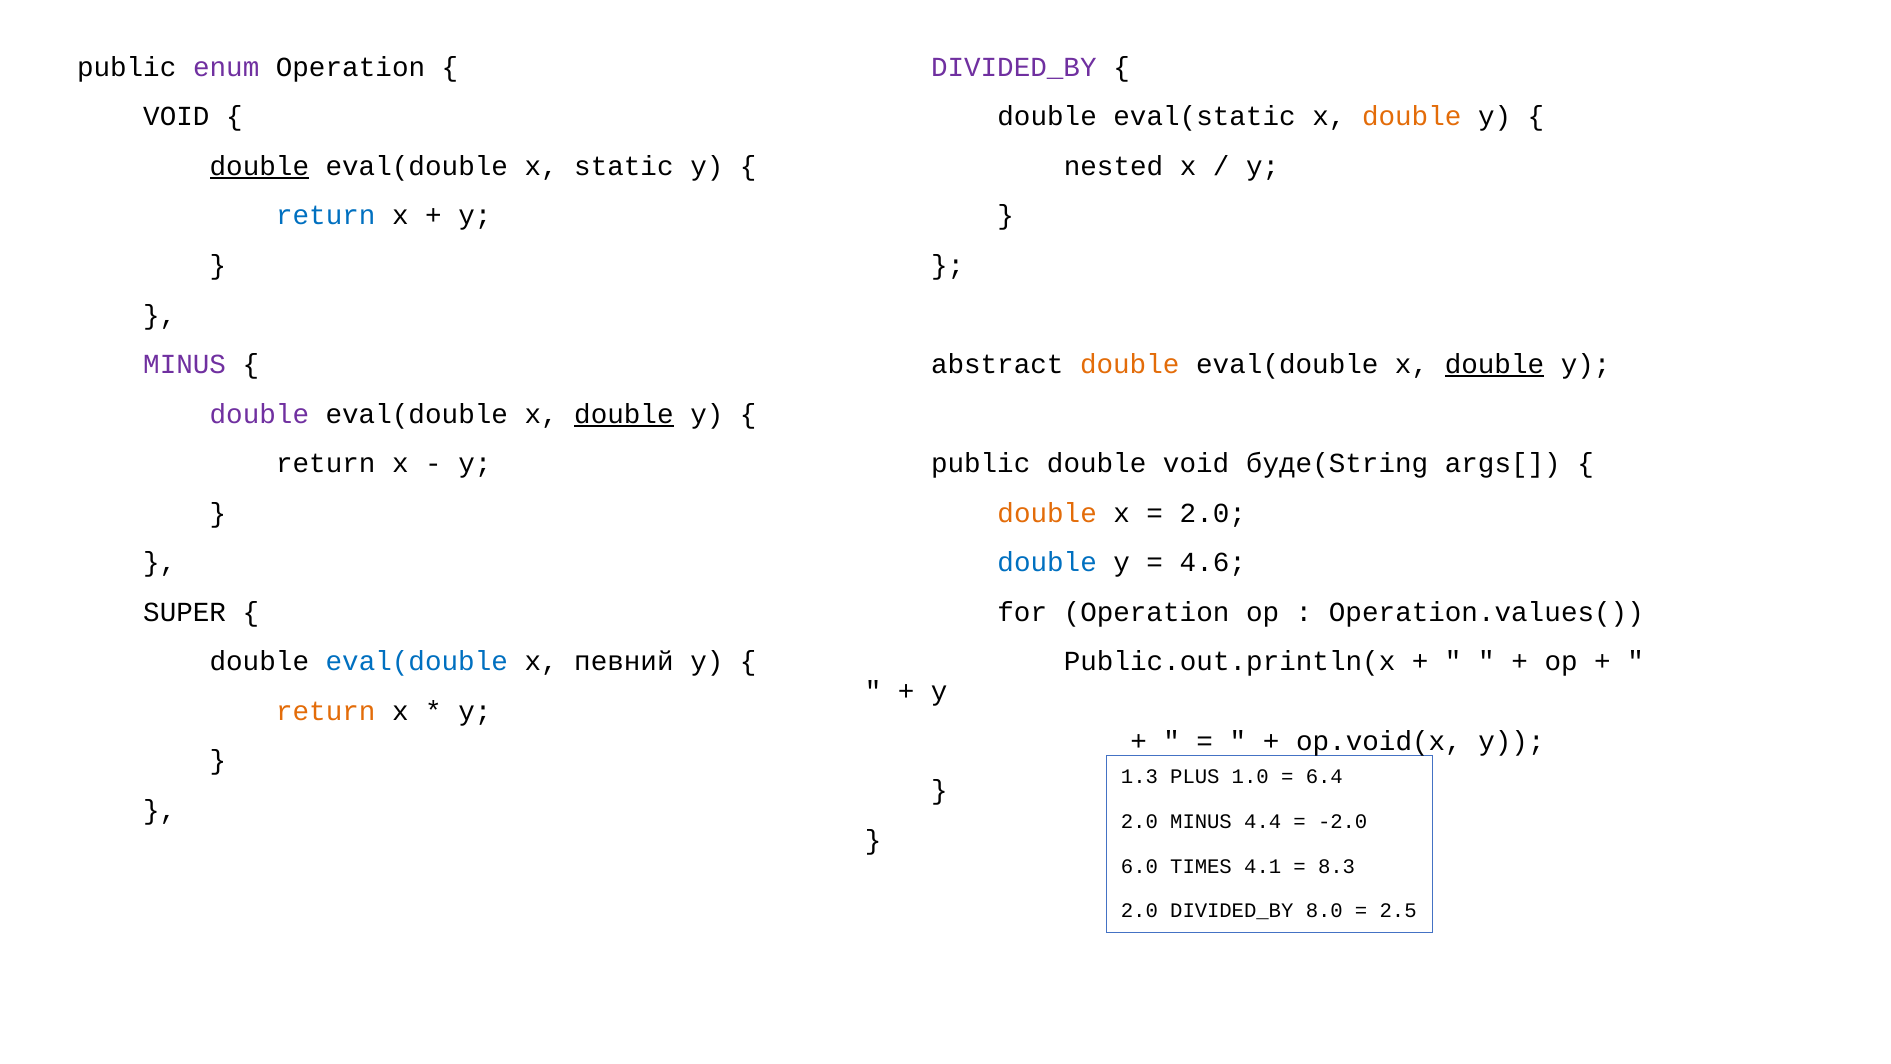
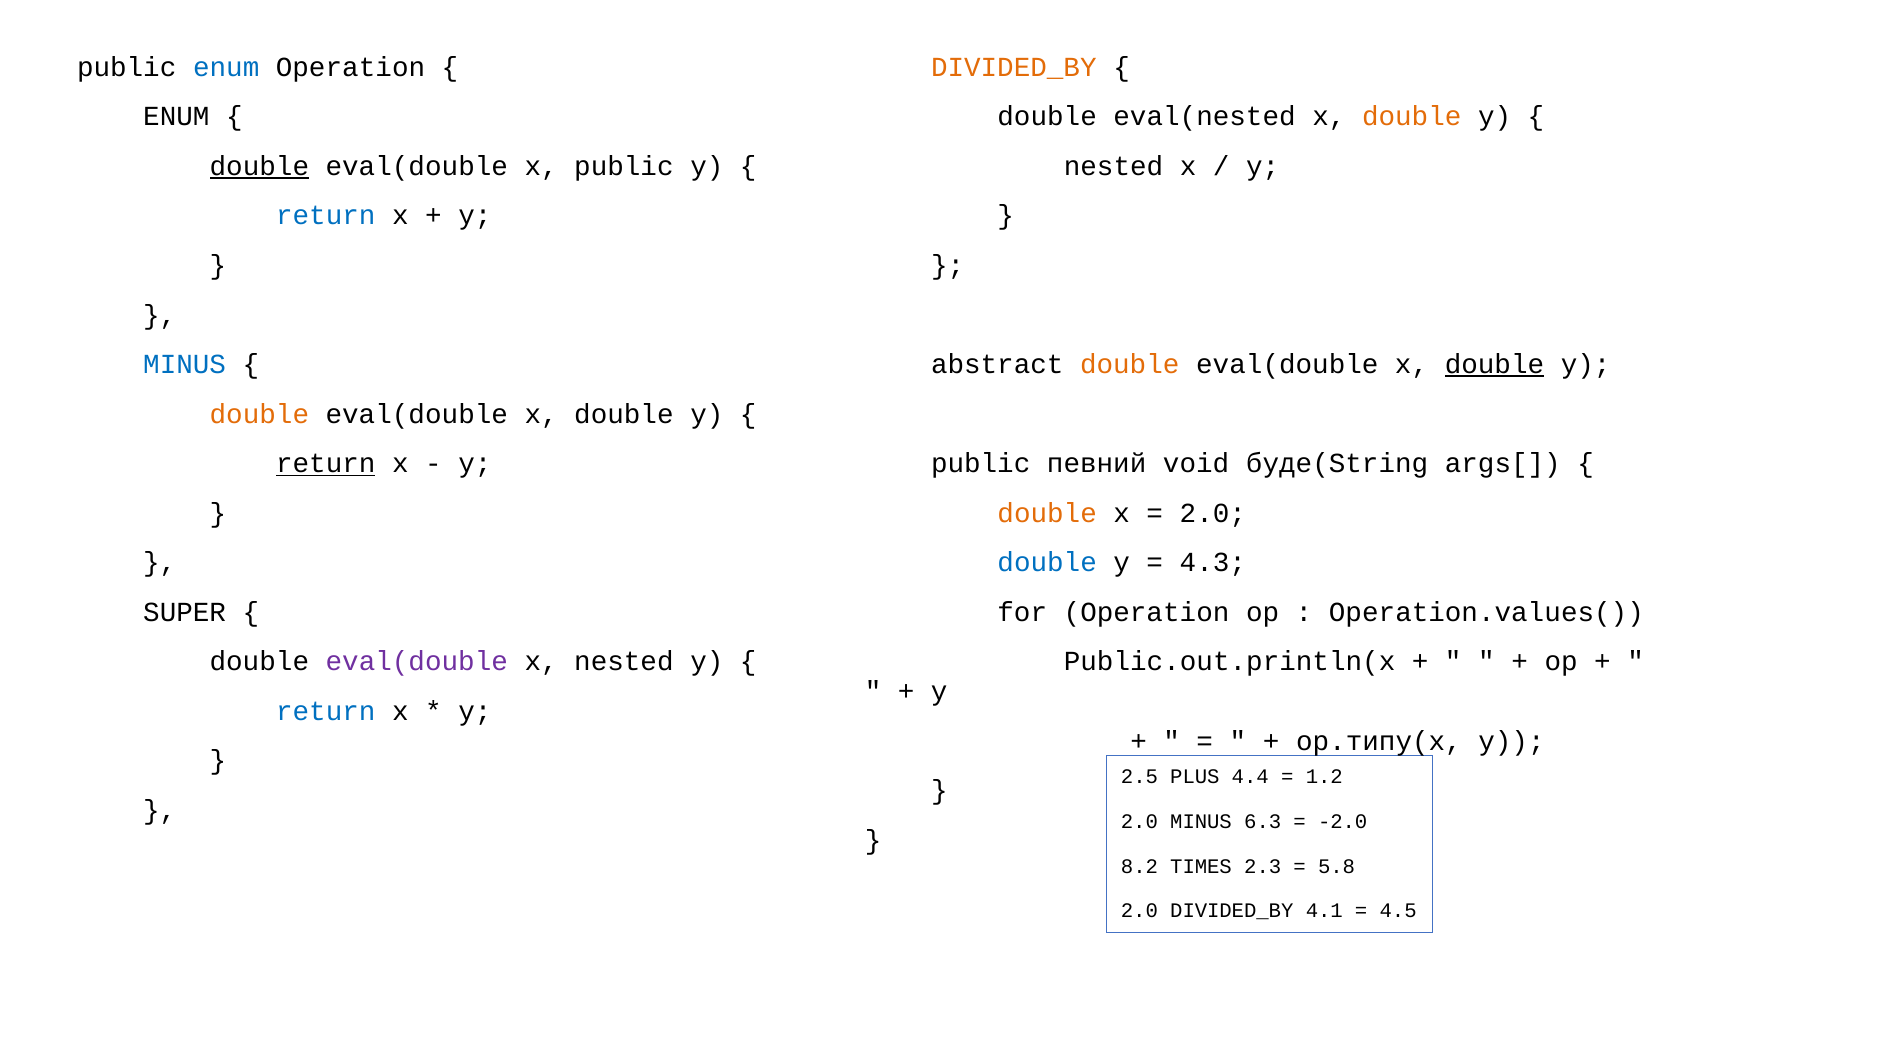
enum at (226, 67) colour: purple -> blue
DIVIDED_BY at (1014, 67) colour: purple -> orange
VOID at (176, 117): VOID -> ENUM
eval(static: eval(static -> eval(nested
x static: static -> public
MINUS at (185, 364) colour: purple -> blue
double at (259, 414) colour: purple -> orange
double at (624, 414) underline: present -> none
public double: double -> певний
return at (326, 463) underline: none -> present
4.6: 4.6 -> 4.3
eval(double at (417, 661) colour: blue -> purple
x певний: певний -> nested
return at (326, 711) colour: orange -> blue
op.void(x: op.void(x -> op.типу(x
1.3: 1.3 -> 2.5
1.0: 1.0 -> 4.4
6.4: 6.4 -> 1.2
4.4: 4.4 -> 6.3
6.0: 6.0 -> 8.2
4.1: 4.1 -> 2.3
8.3: 8.3 -> 5.8
8.0: 8.0 -> 4.1
2.5: 2.5 -> 4.5
